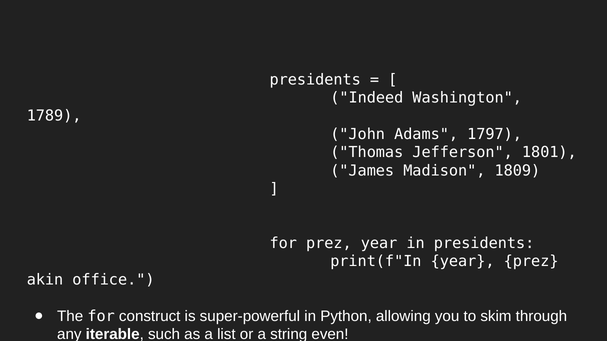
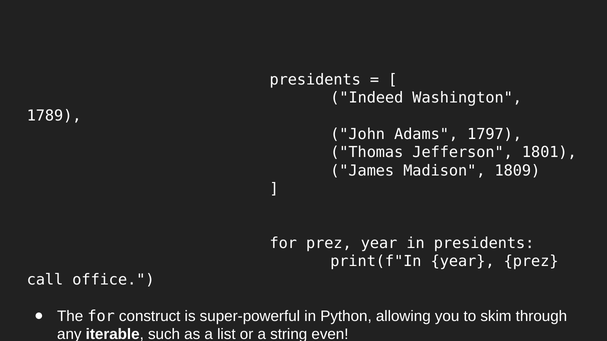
akin: akin -> call
